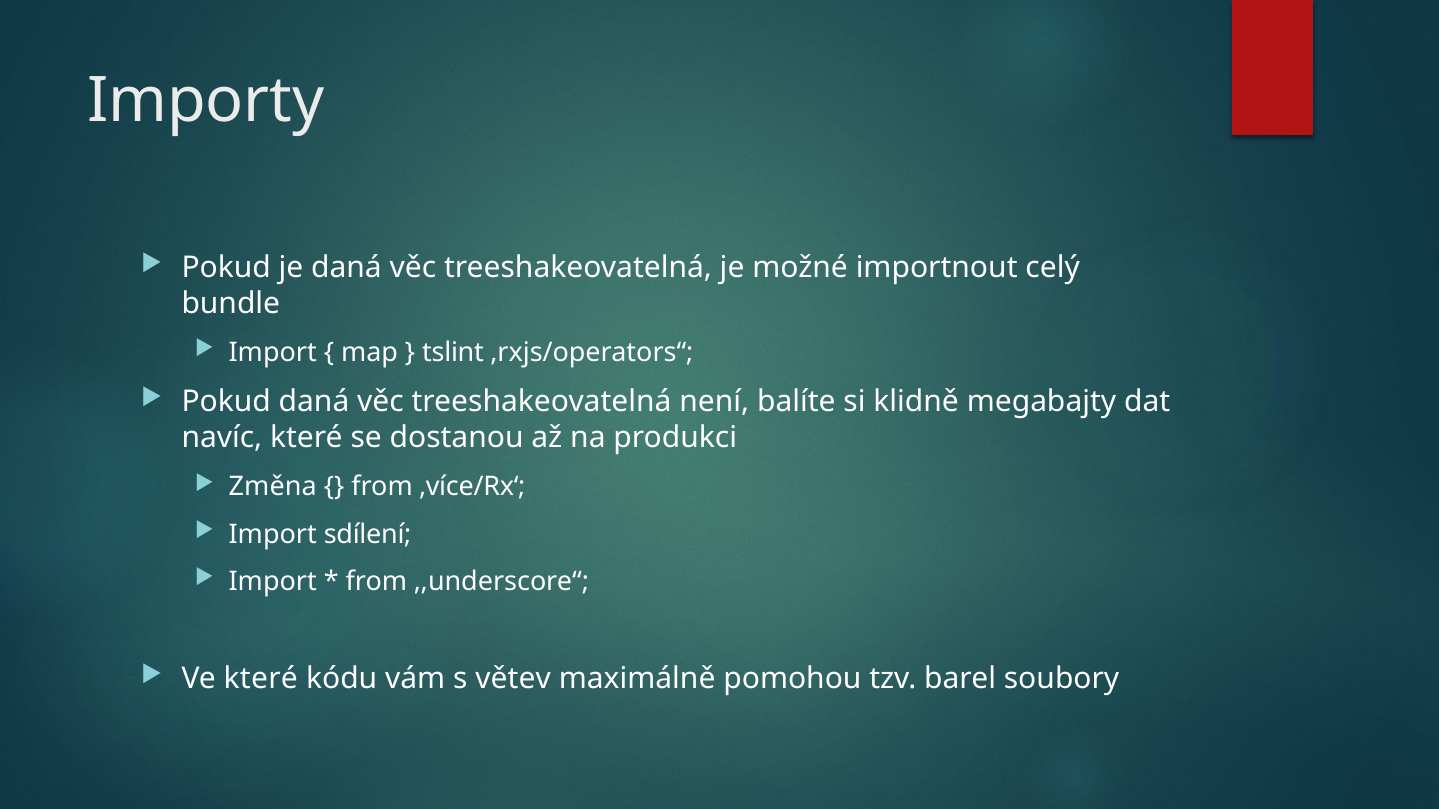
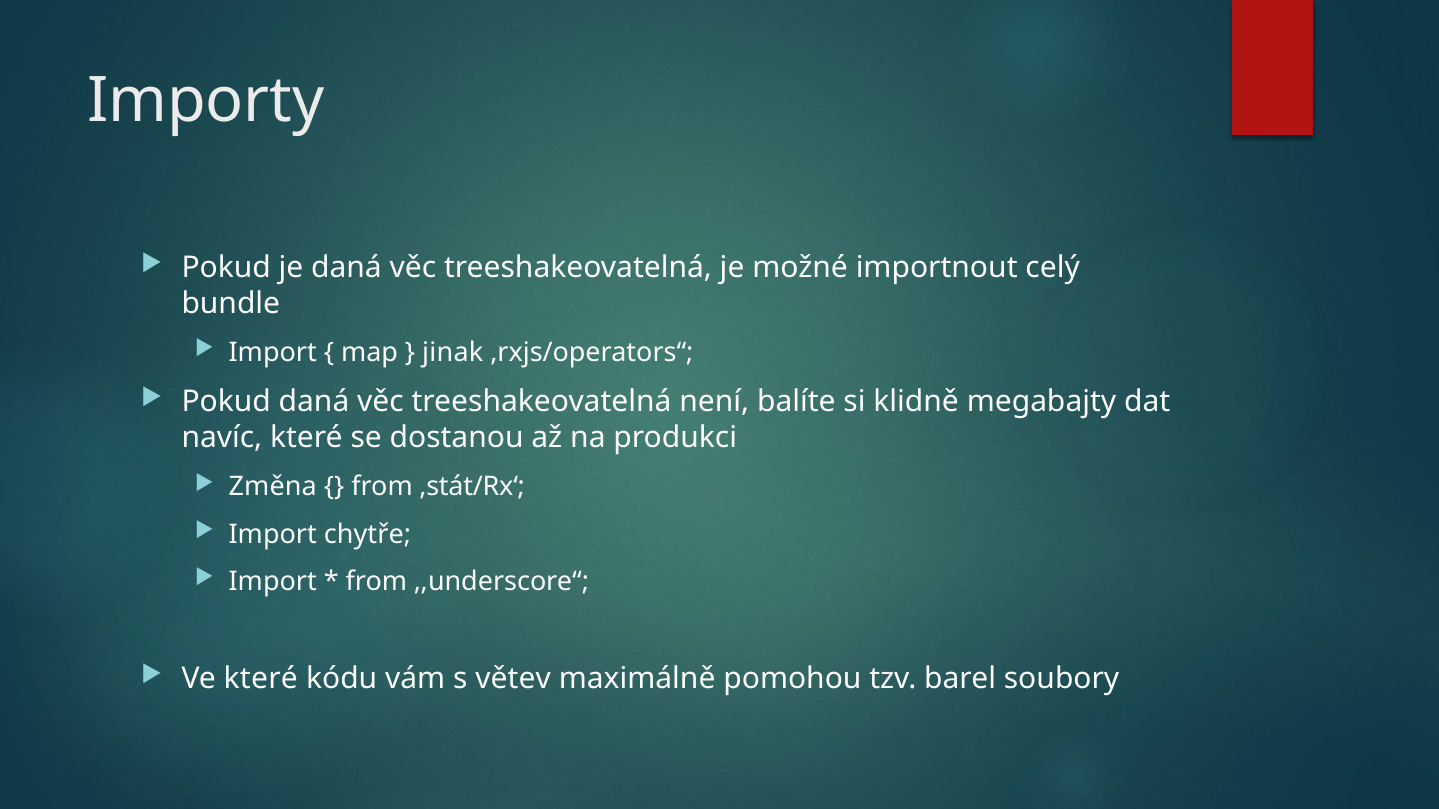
tslint: tslint -> jinak
‚více/Rx‘: ‚více/Rx‘ -> ‚stát/Rx‘
sdílení: sdílení -> chytře
